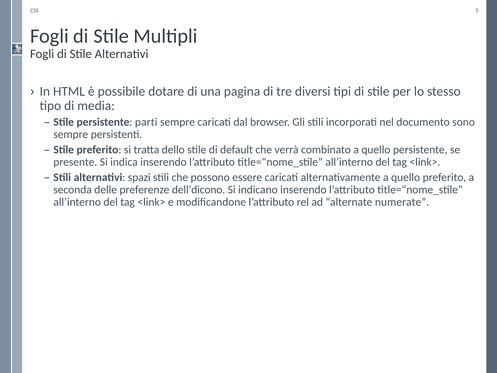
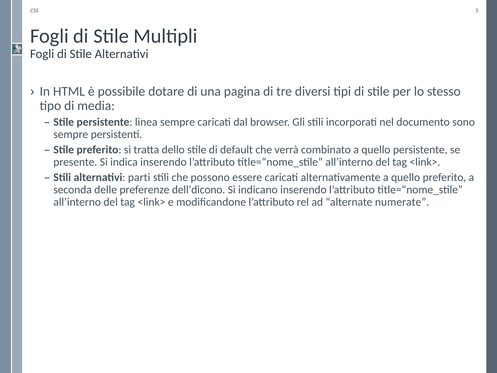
parti: parti -> linea
spazi: spazi -> parti
